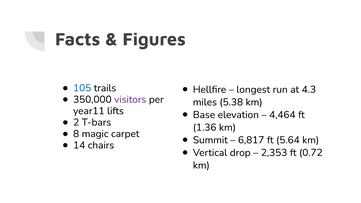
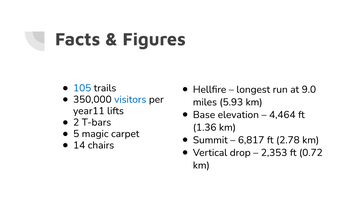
4.3: 4.3 -> 9.0
visitors colour: purple -> blue
5.38: 5.38 -> 5.93
8: 8 -> 5
5.64: 5.64 -> 2.78
